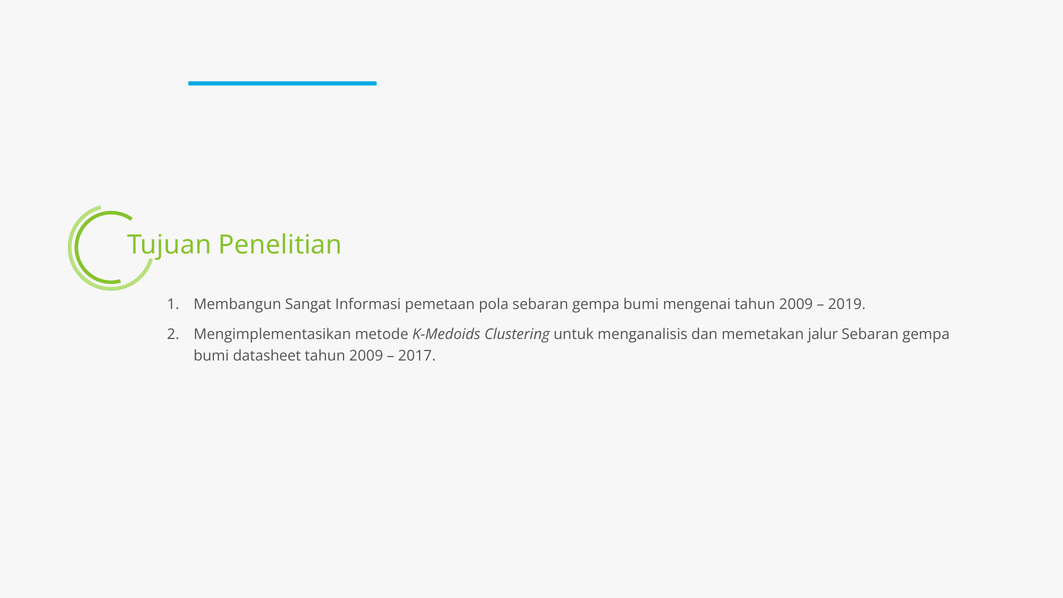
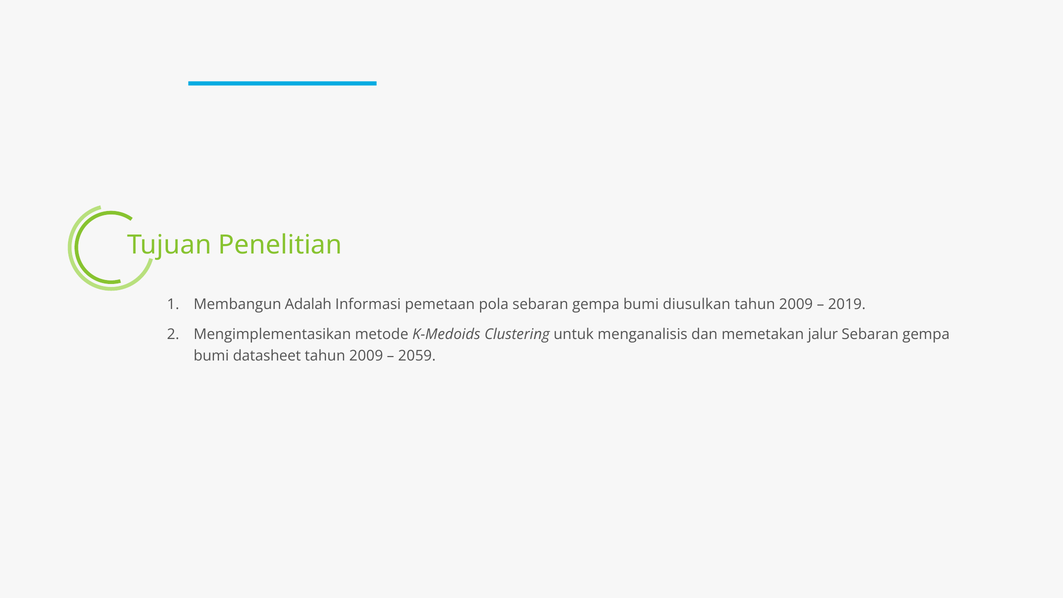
Sangat: Sangat -> Adalah
mengenai: mengenai -> diusulkan
2017: 2017 -> 2059
